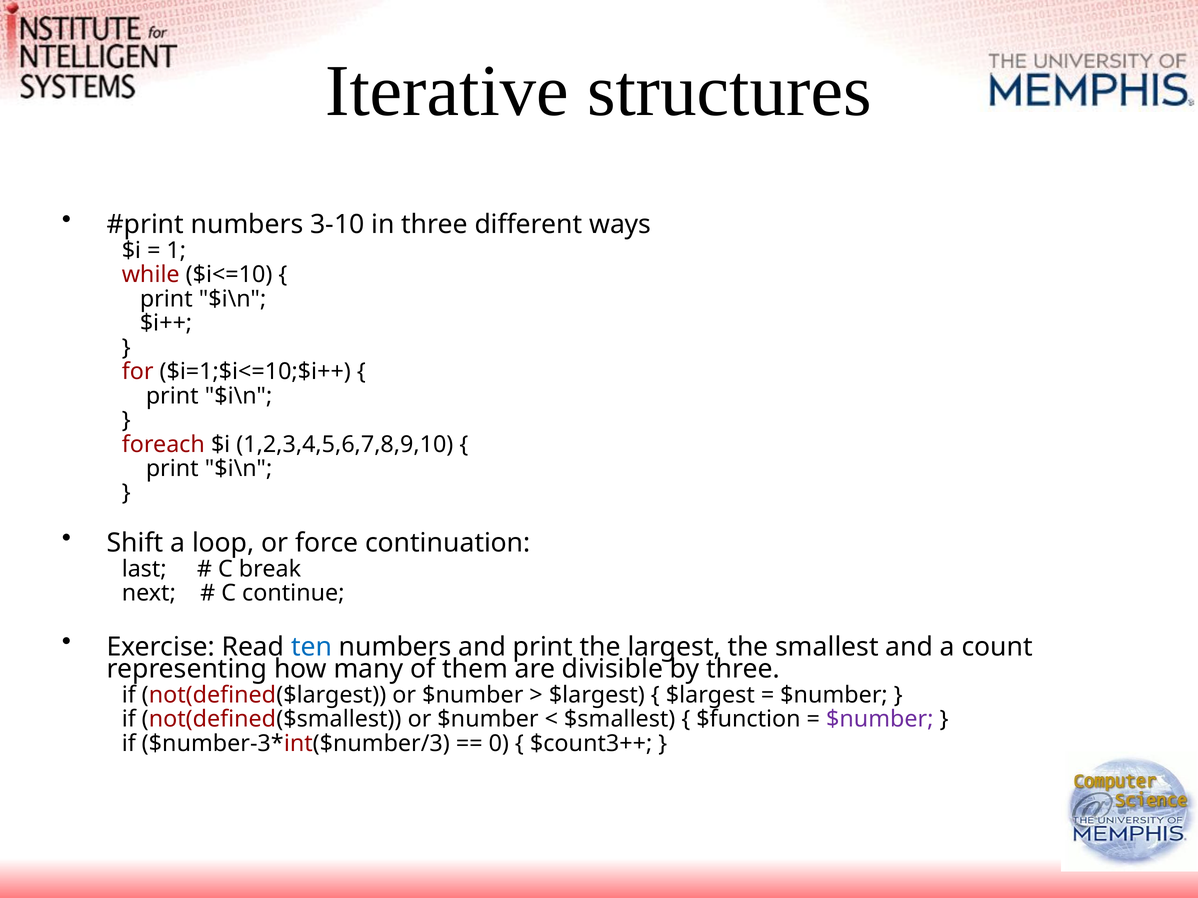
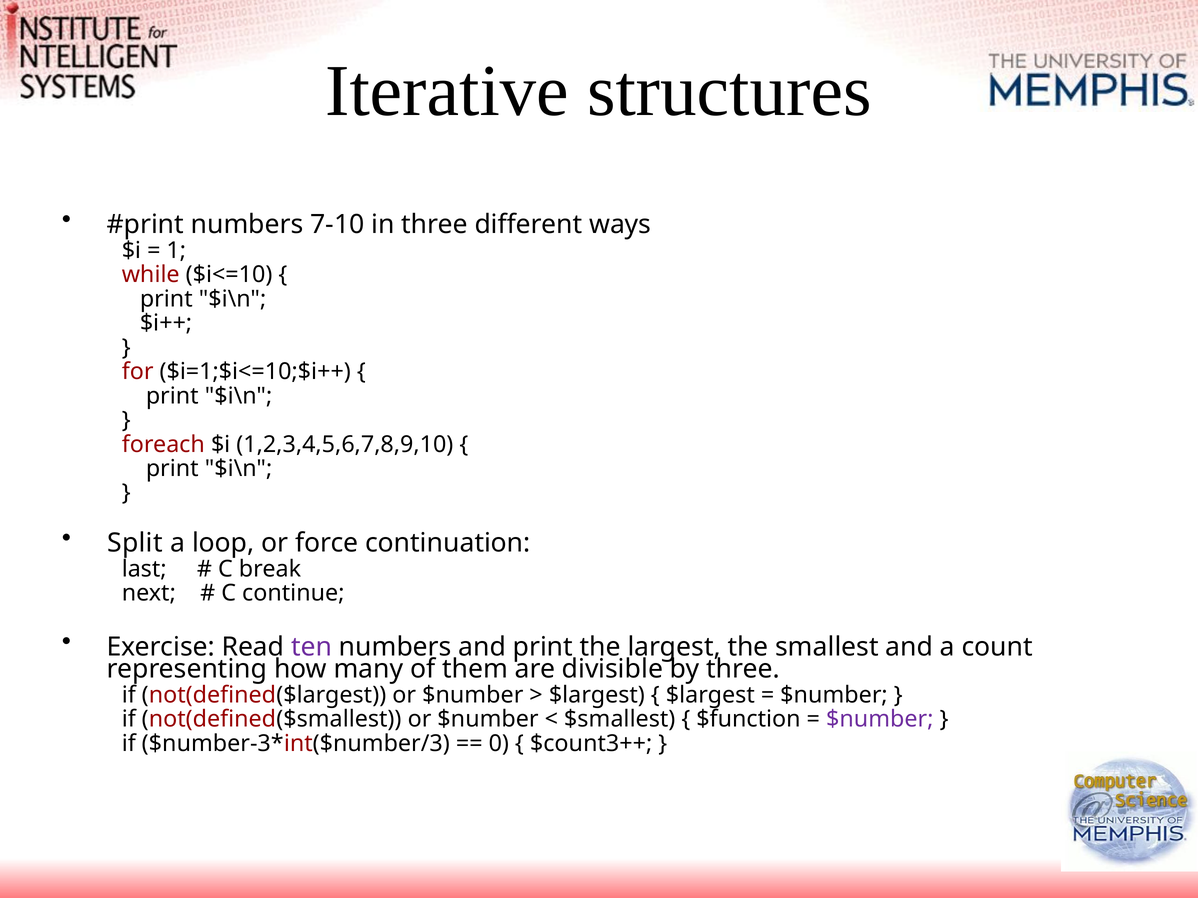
3-10: 3-10 -> 7-10
Shift: Shift -> Split
ten colour: blue -> purple
